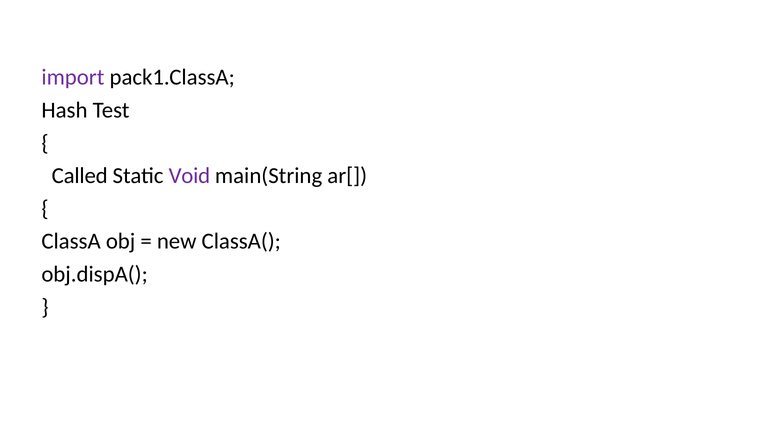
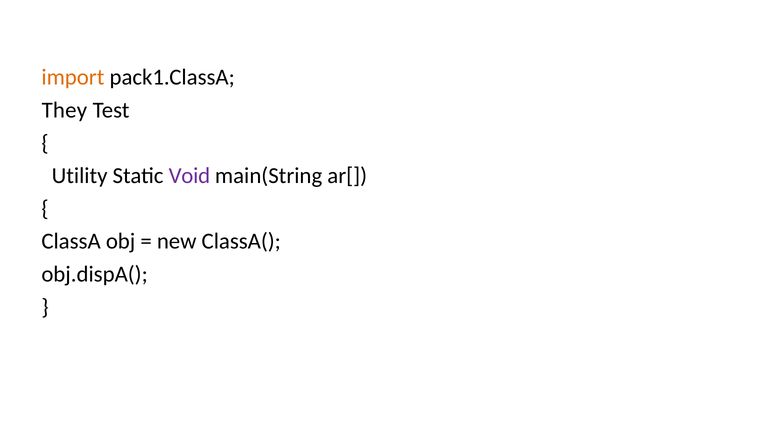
import colour: purple -> orange
Hash: Hash -> They
Called: Called -> Utility
